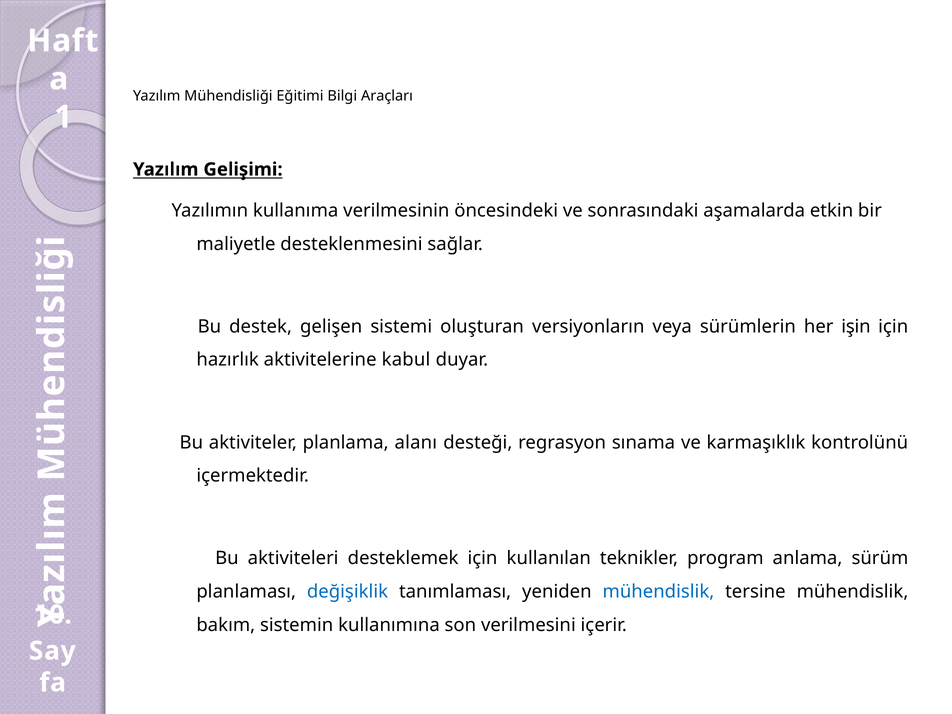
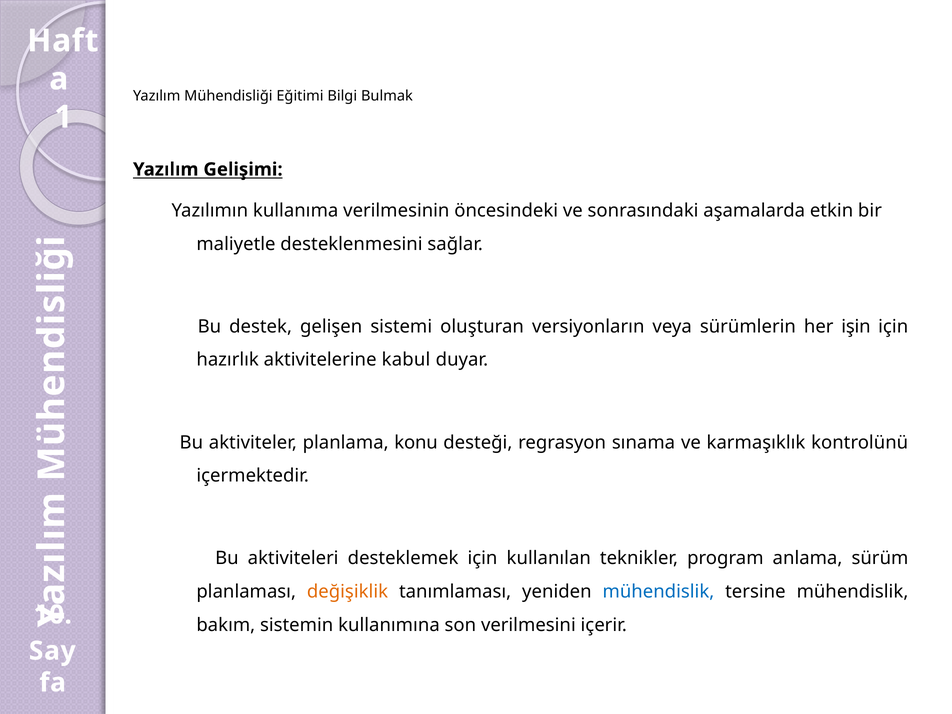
Araçları: Araçları -> Bulmak
alanı: alanı -> konu
değişiklik colour: blue -> orange
